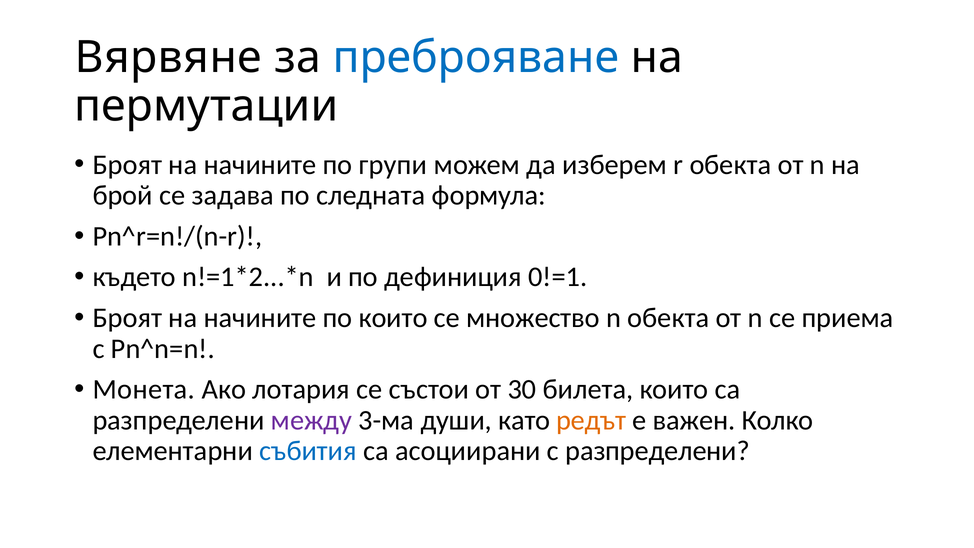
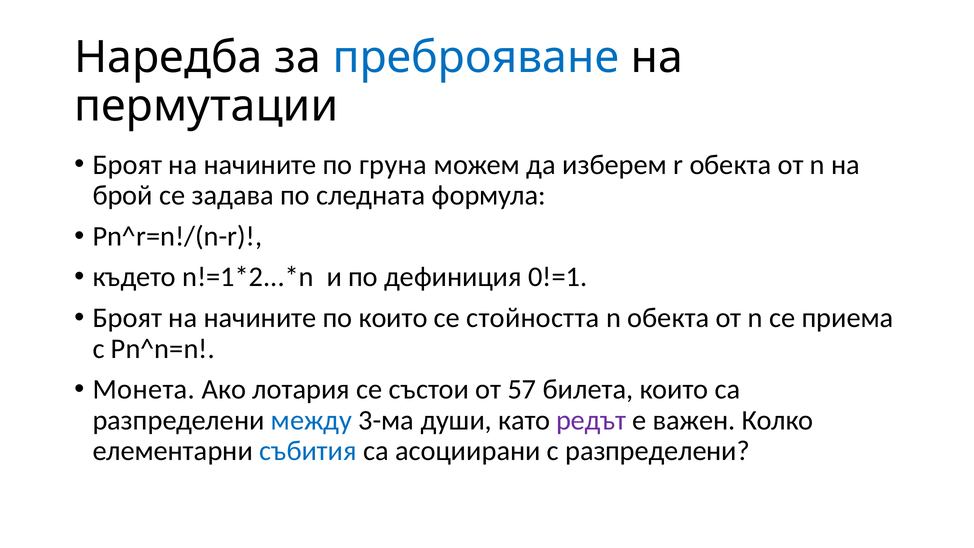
Вярвяне: Вярвяне -> Наредба
групи: групи -> груна
множество: множество -> стойността
30: 30 -> 57
между colour: purple -> blue
редът colour: orange -> purple
